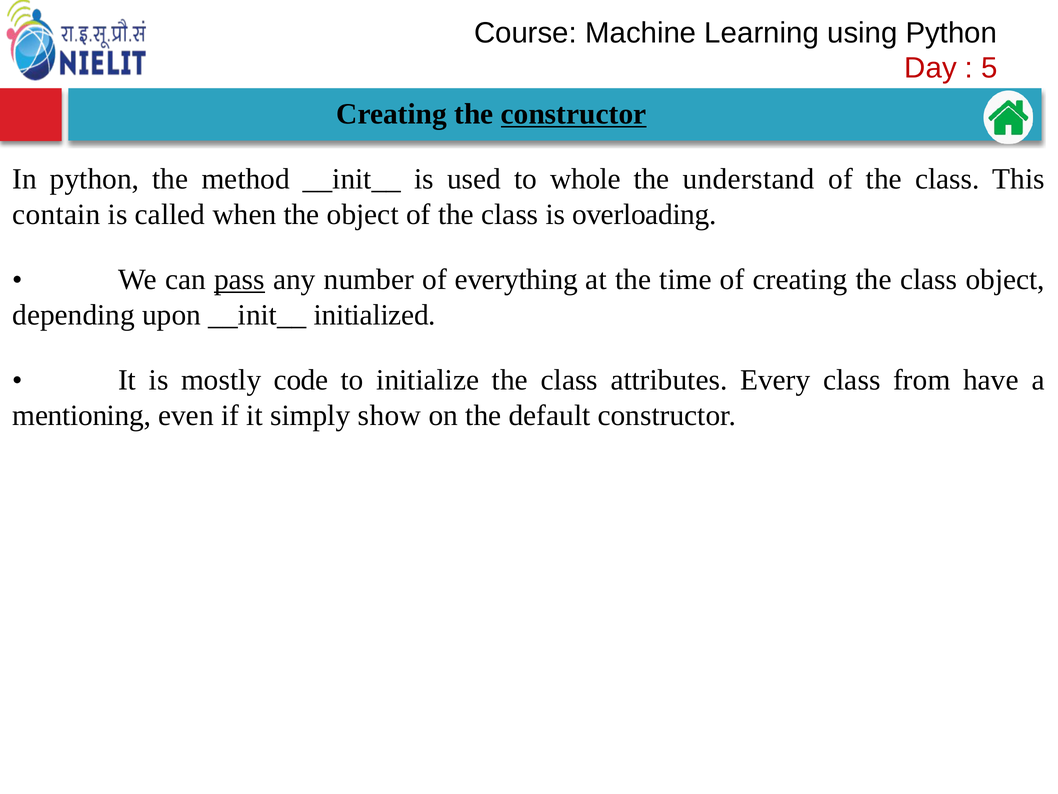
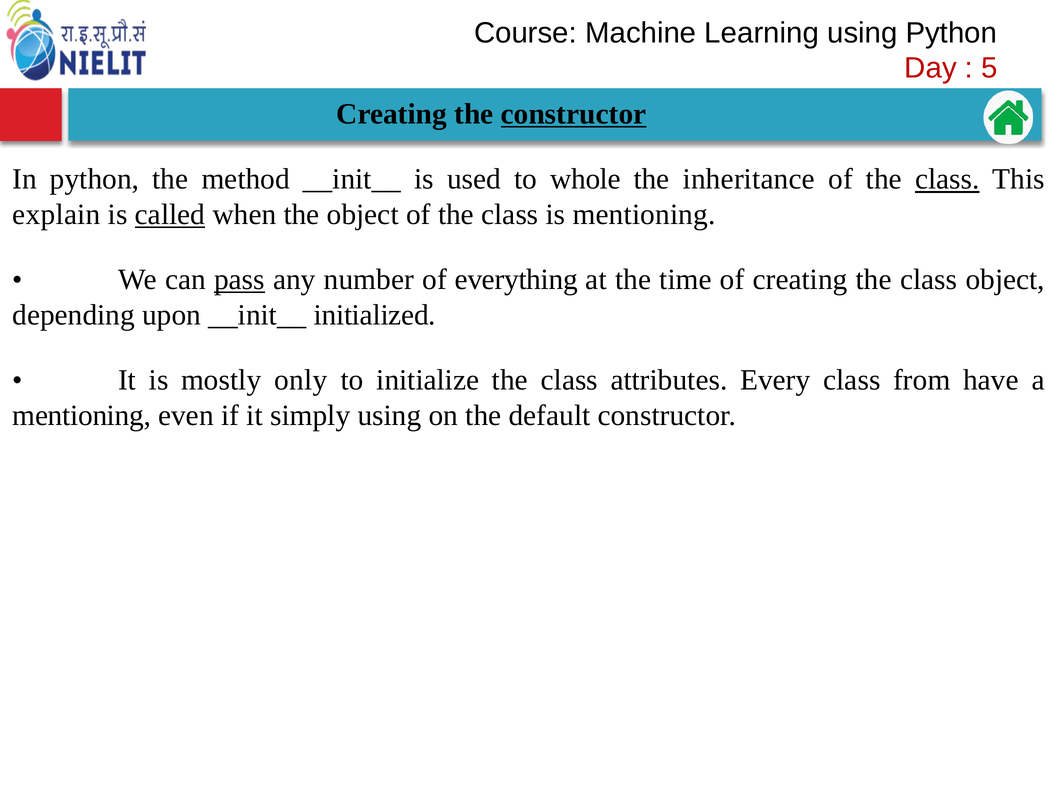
understand: understand -> inheritance
class at (947, 179) underline: none -> present
contain: contain -> explain
called underline: none -> present
is overloading: overloading -> mentioning
code: code -> only
simply show: show -> using
